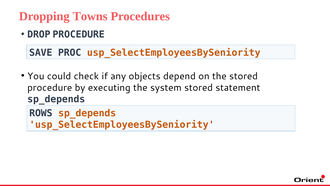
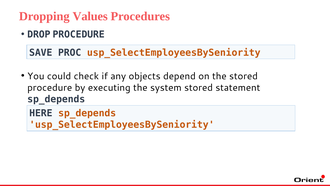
Towns: Towns -> Values
ROWS: ROWS -> HERE
